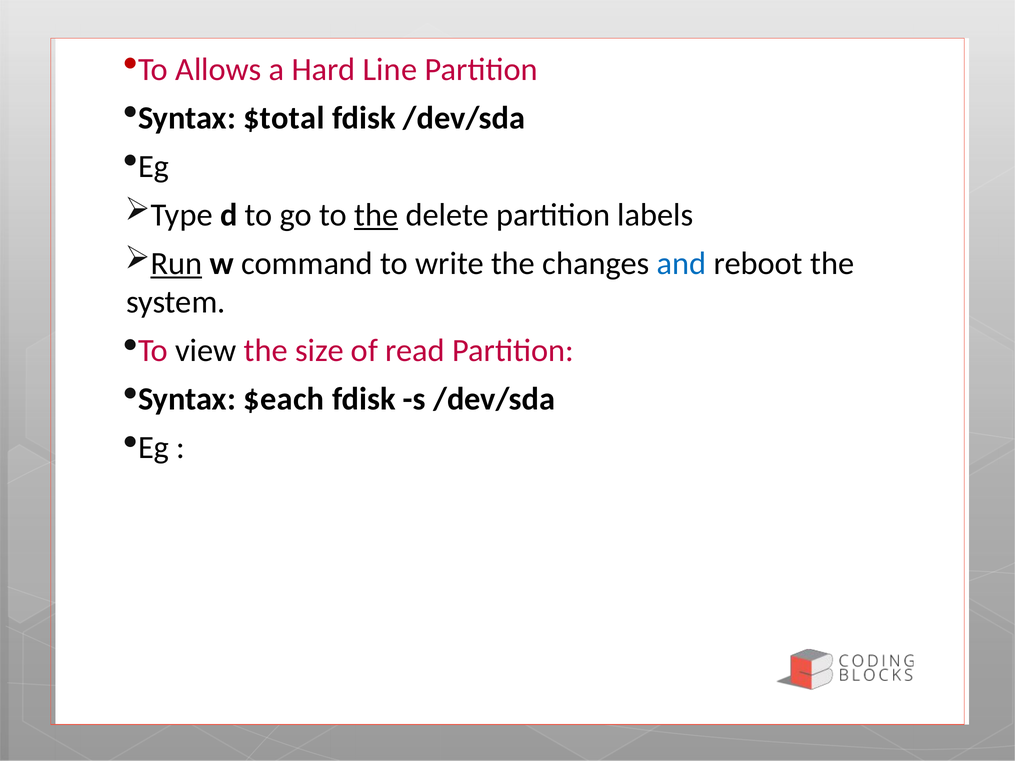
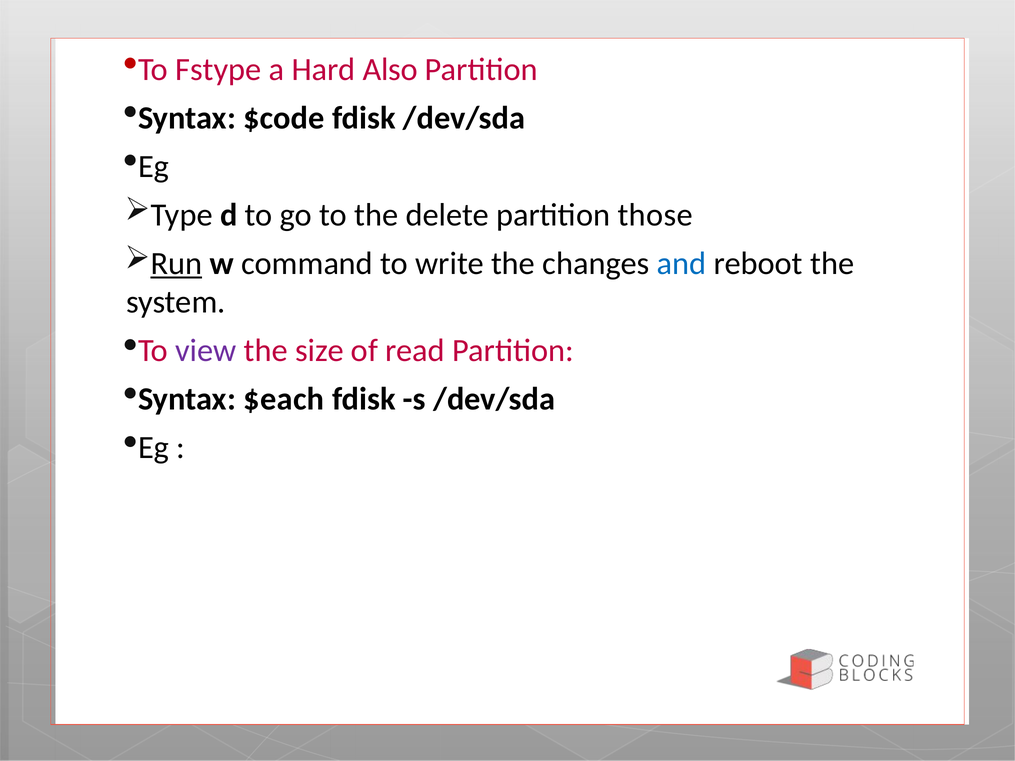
Allows: Allows -> Fstype
Line: Line -> Also
$total: $total -> $code
the at (376, 215) underline: present -> none
labels: labels -> those
view colour: black -> purple
